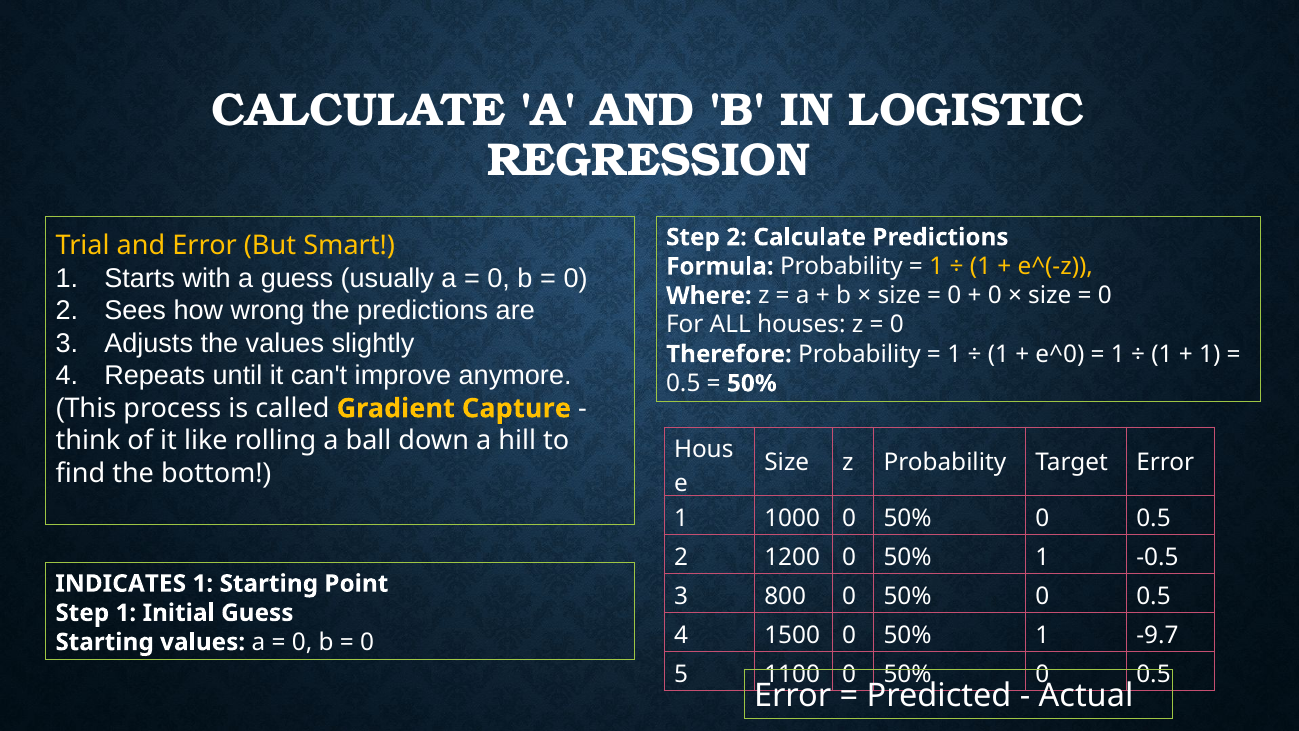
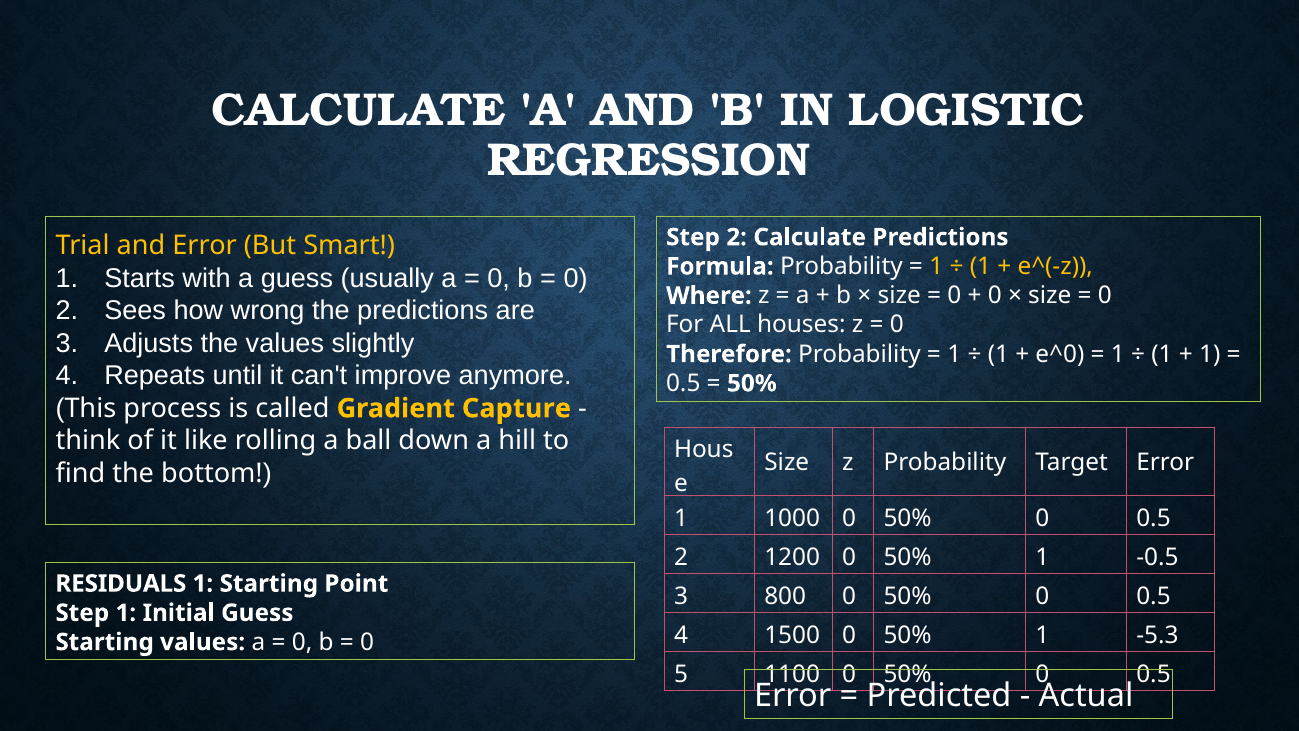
INDICATES: INDICATES -> RESIDUALS
-9.7: -9.7 -> -5.3
